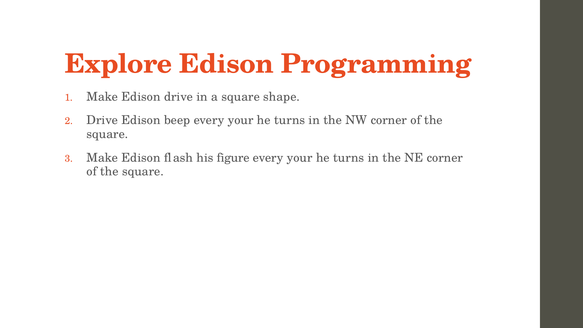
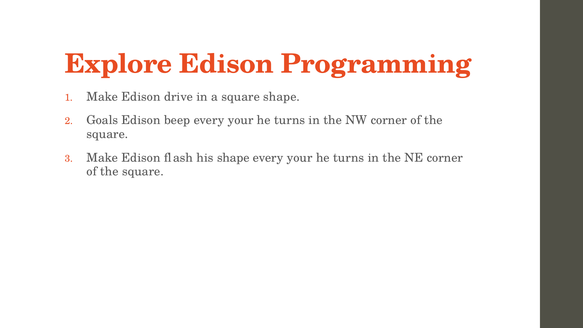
Drive at (102, 120): Drive -> Goals
his figure: figure -> shape
